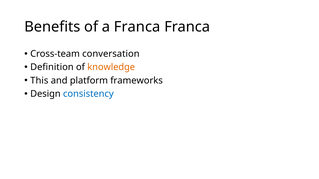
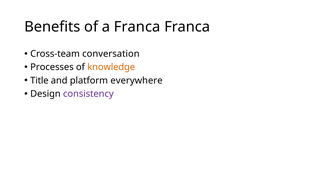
Definition: Definition -> Processes
This: This -> Title
frameworks: frameworks -> everywhere
consistency colour: blue -> purple
